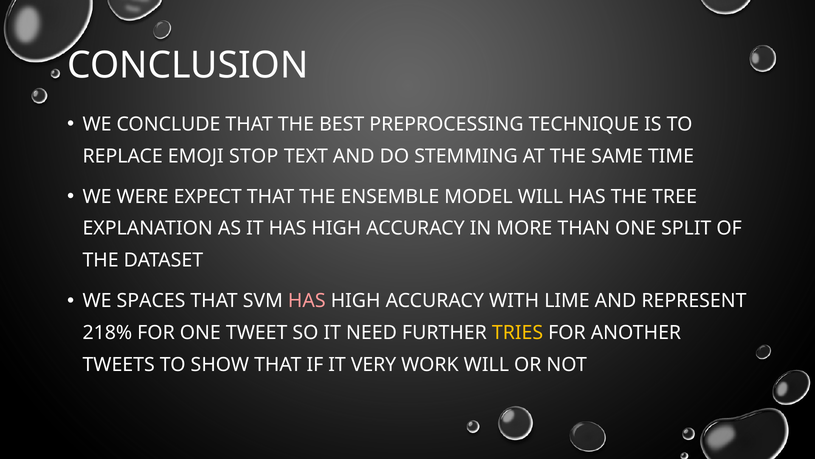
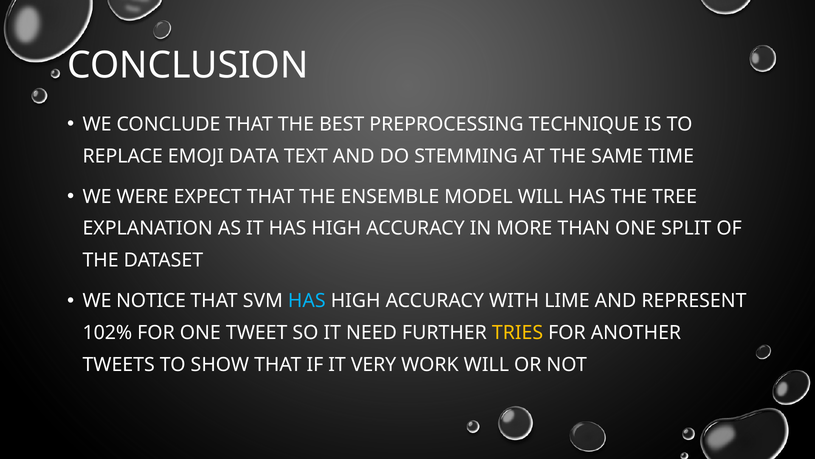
STOP: STOP -> DATA
SPACES: SPACES -> NOTICE
HAS at (307, 301) colour: pink -> light blue
218%: 218% -> 102%
